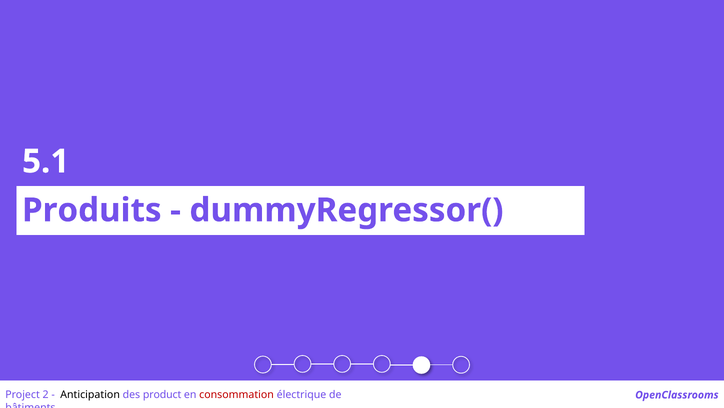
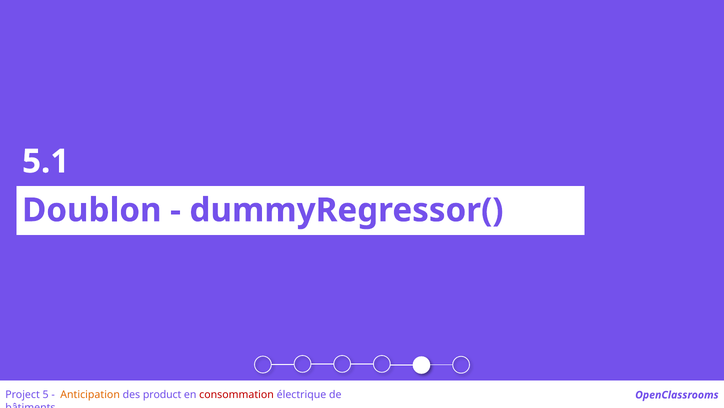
Produits: Produits -> Doublon
2: 2 -> 5
Anticipation colour: black -> orange
